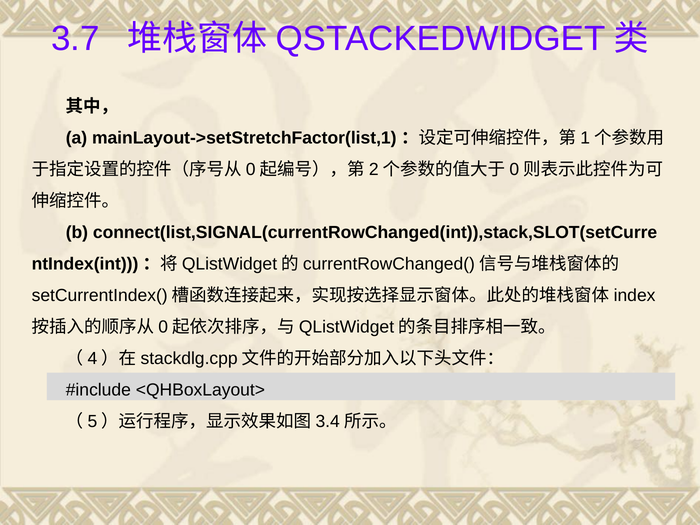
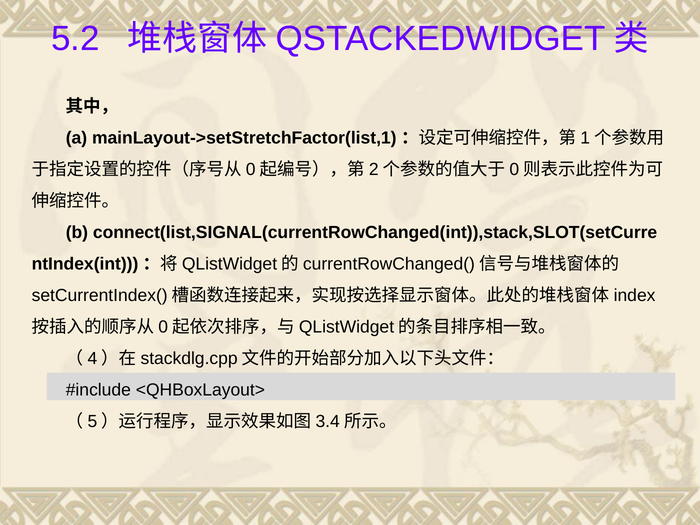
3.7: 3.7 -> 5.2
